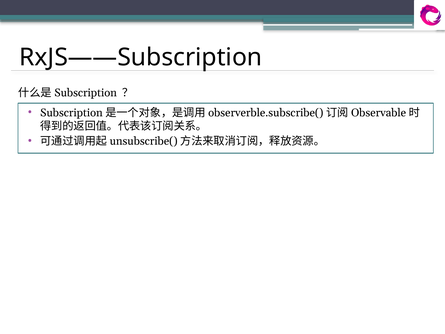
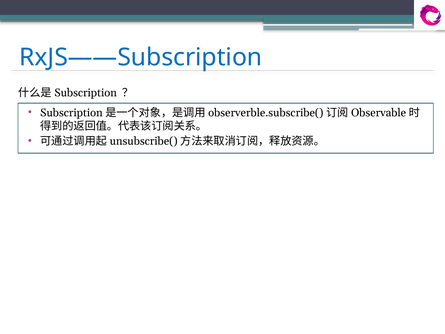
RxJS——Subscription colour: black -> blue
